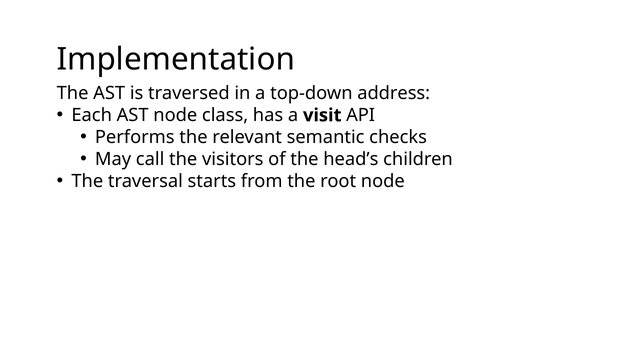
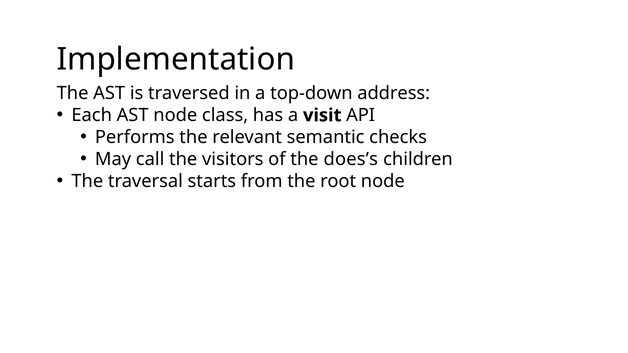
head’s: head’s -> does’s
